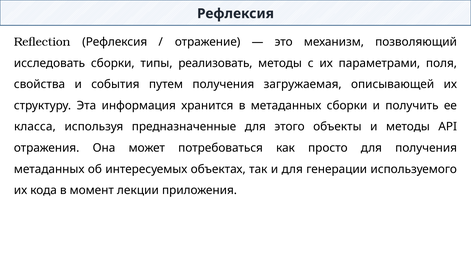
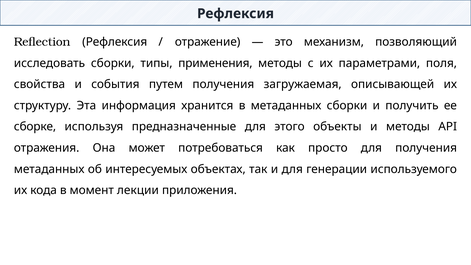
реализовать: реализовать -> применения
класса: класса -> сборке
